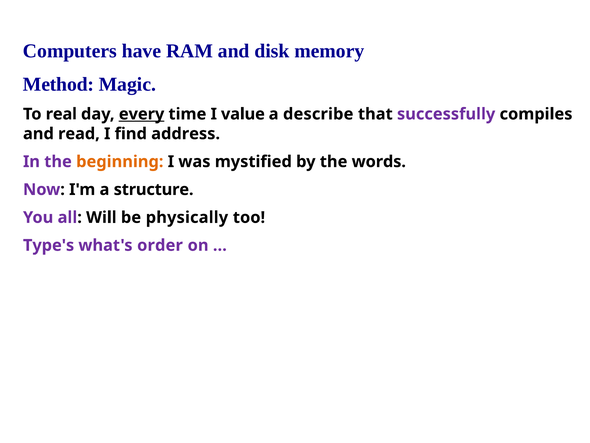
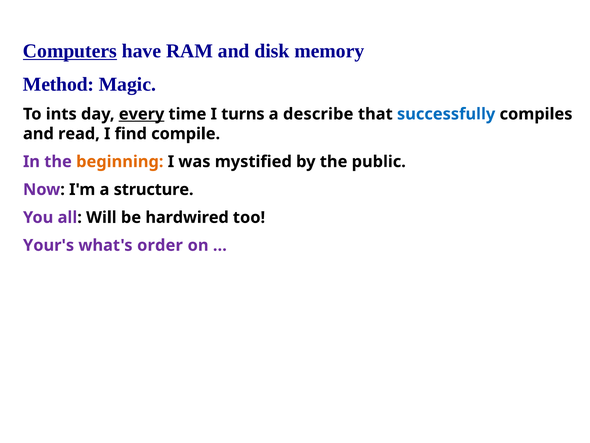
Computers underline: none -> present
real: real -> ints
value: value -> turns
successfully colour: purple -> blue
address: address -> compile
words: words -> public
physically: physically -> hardwired
Type's: Type's -> Your's
